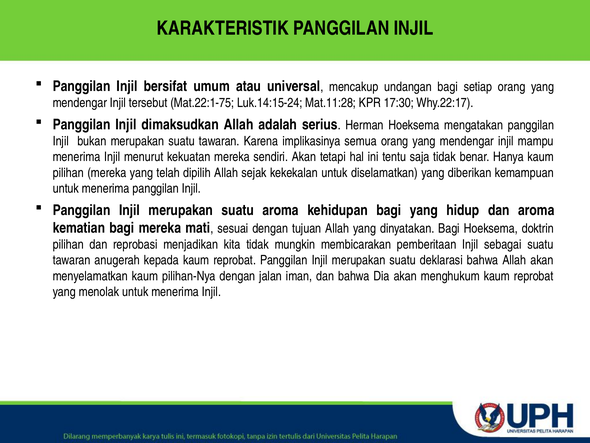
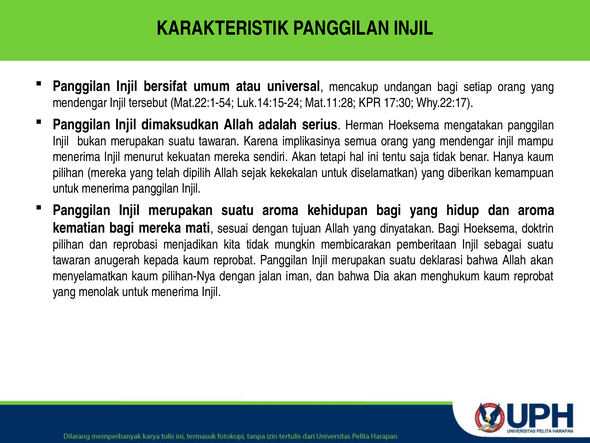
Mat.22:1-75: Mat.22:1-75 -> Mat.22:1-54
